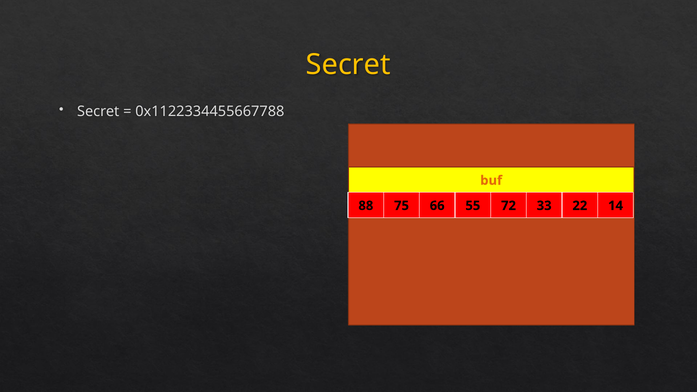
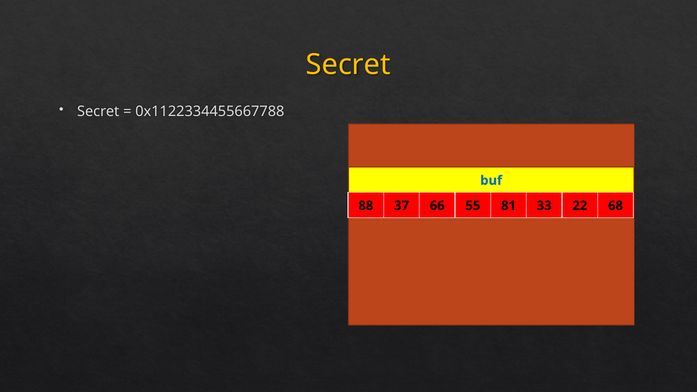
buf colour: orange -> blue
75: 75 -> 37
72: 72 -> 81
14: 14 -> 68
